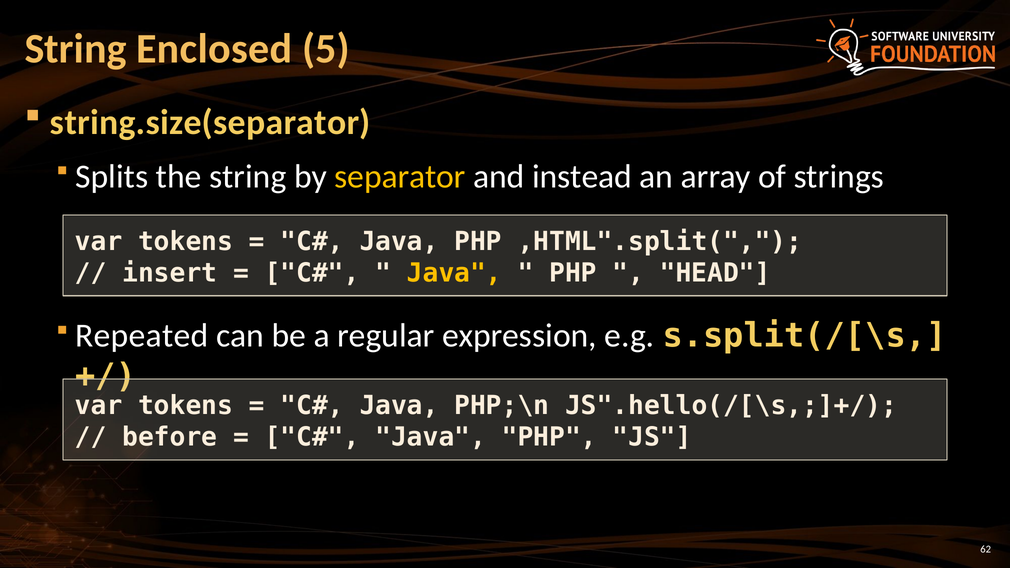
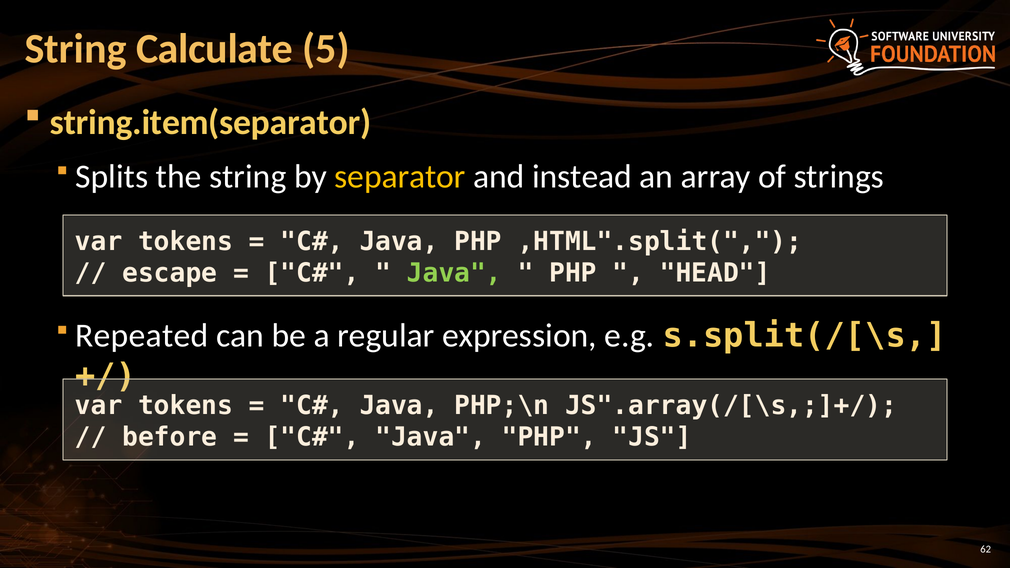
Enclosed: Enclosed -> Calculate
string.size(separator: string.size(separator -> string.item(separator
insert: insert -> escape
Java at (454, 273) colour: yellow -> light green
JS".hello(/[\s,;]+/: JS".hello(/[\s,;]+/ -> JS".array(/[\s,;]+/
